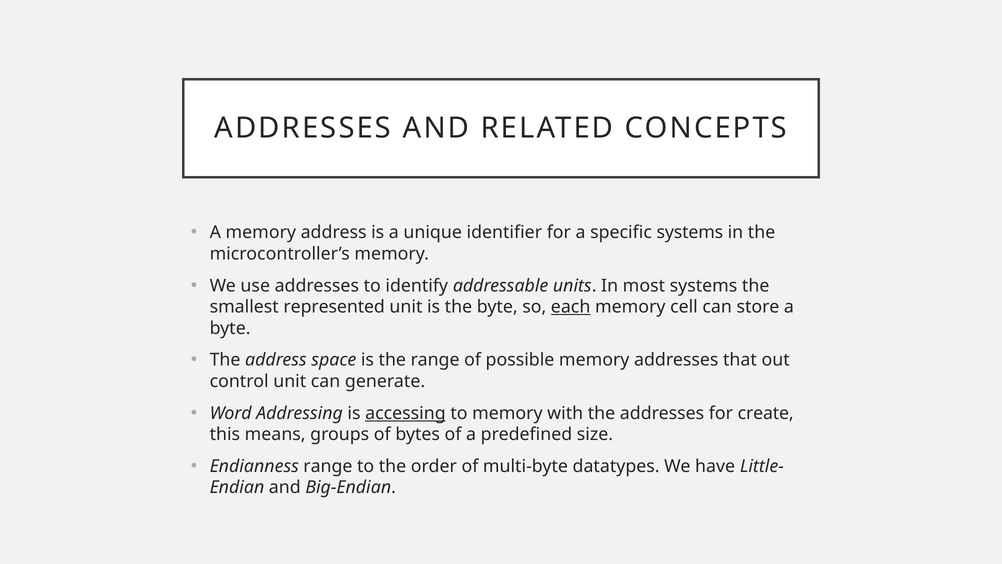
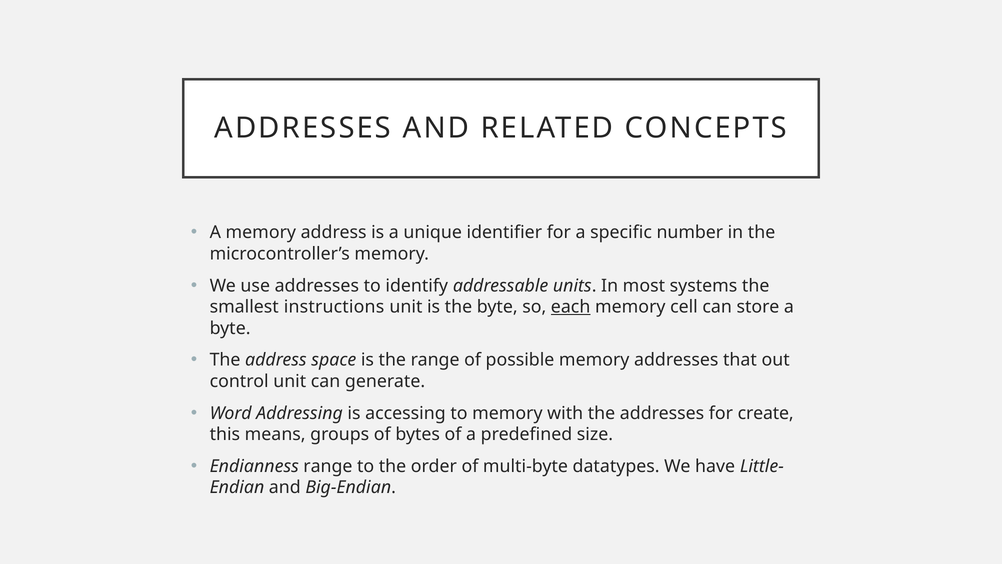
specific systems: systems -> number
represented: represented -> instructions
accessing underline: present -> none
